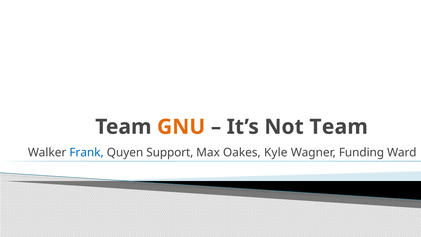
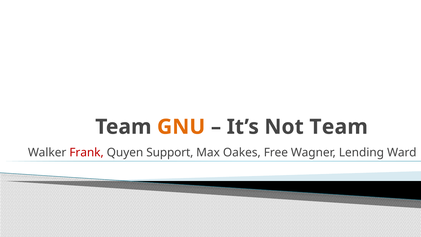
Frank colour: blue -> red
Kyle: Kyle -> Free
Funding: Funding -> Lending
